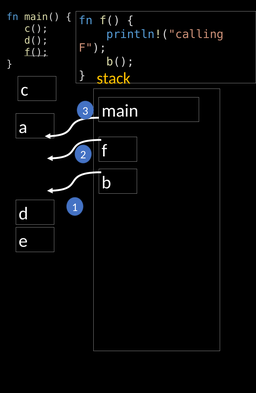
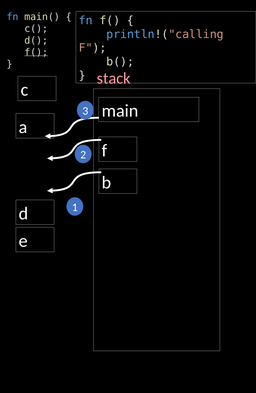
stack colour: yellow -> pink
